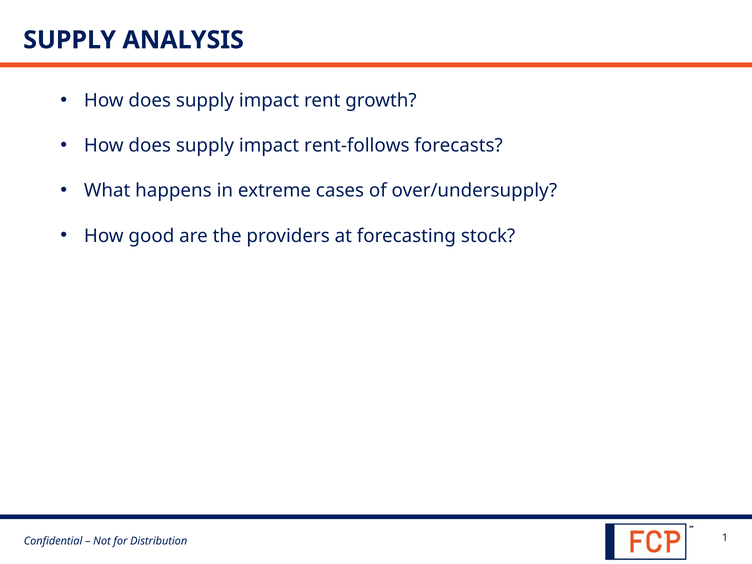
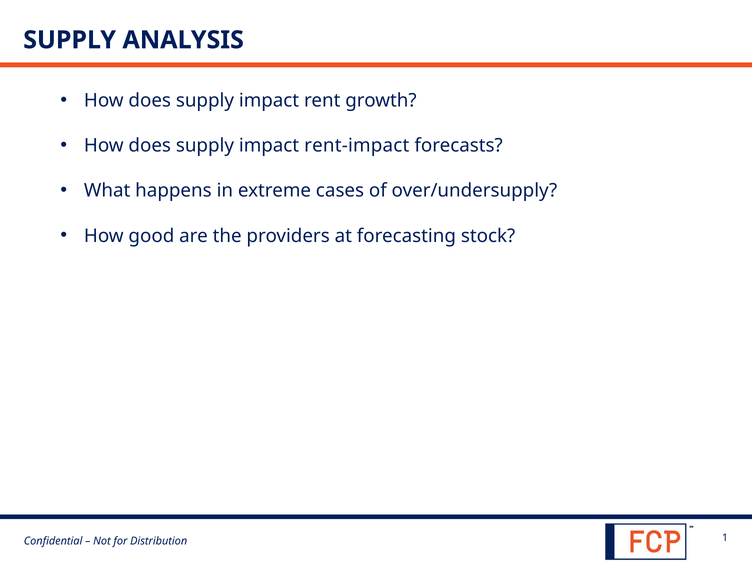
rent-follows: rent-follows -> rent-impact
